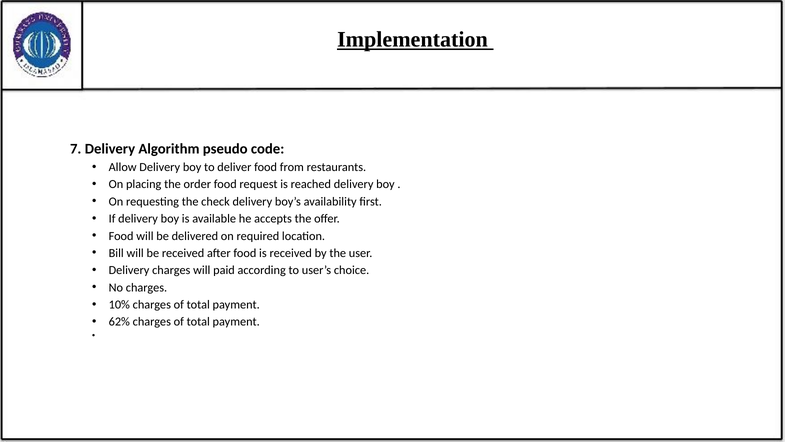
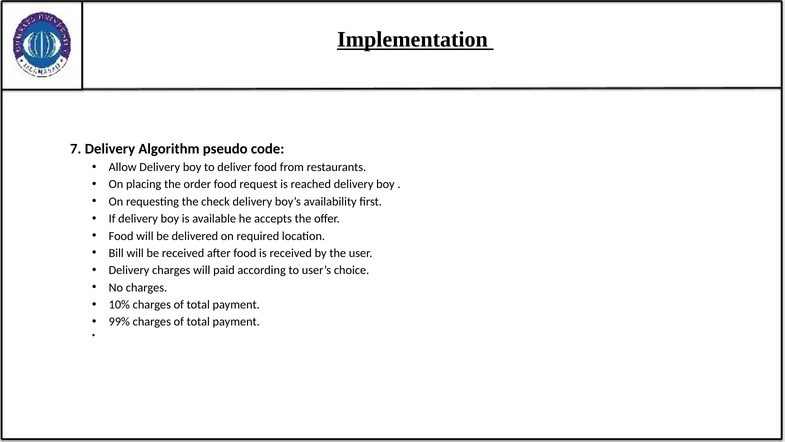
62%: 62% -> 99%
